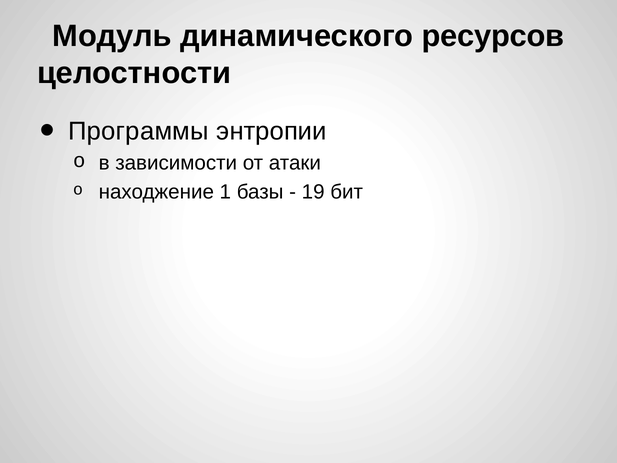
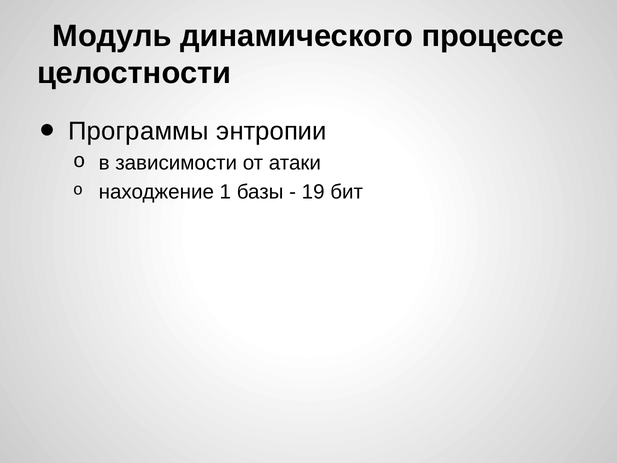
ресурсов: ресурсов -> процессе
